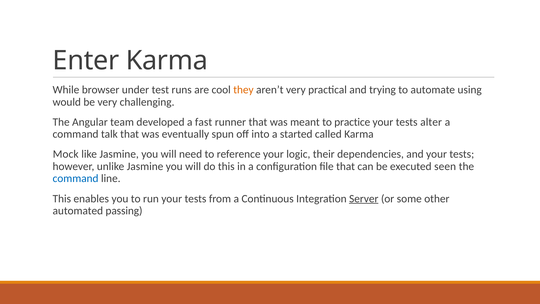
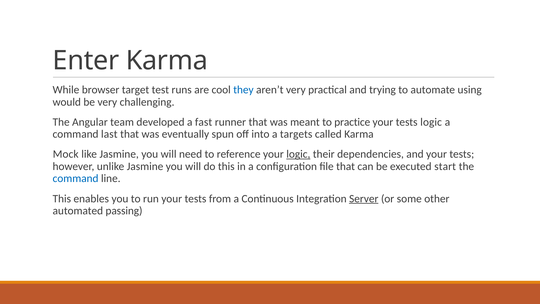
under: under -> target
they colour: orange -> blue
tests alter: alter -> logic
talk: talk -> last
started: started -> targets
logic at (298, 154) underline: none -> present
seen: seen -> start
